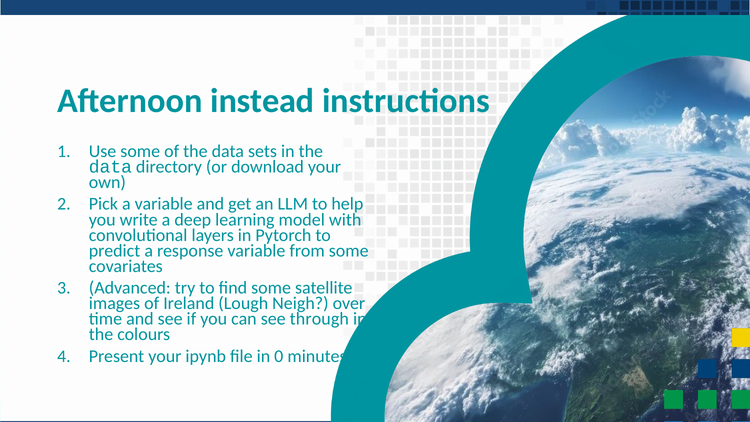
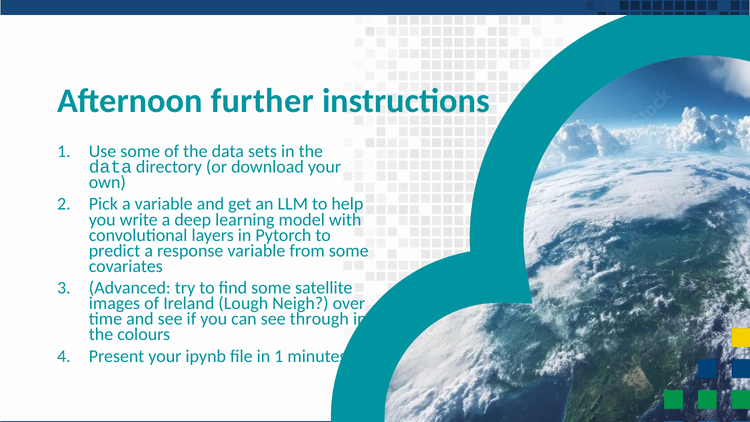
instead: instead -> further
in 0: 0 -> 1
